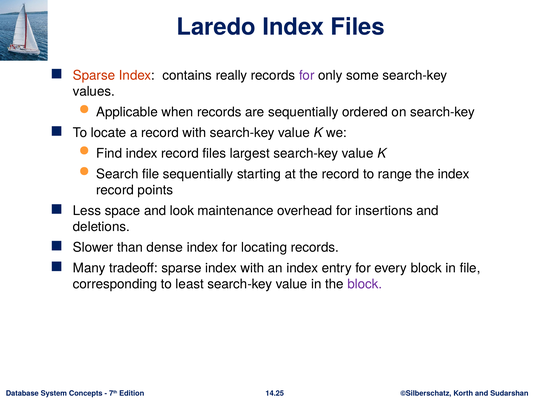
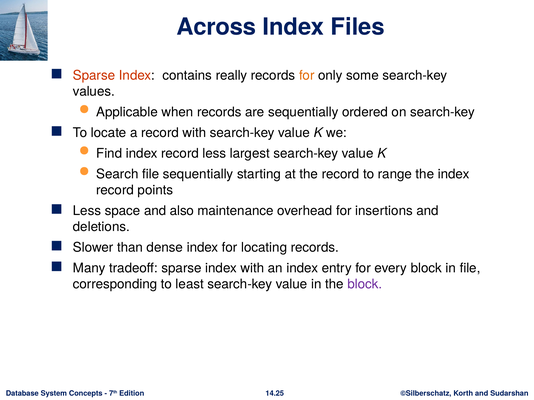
Laredo: Laredo -> Across
for at (307, 75) colour: purple -> orange
record files: files -> less
look: look -> also
